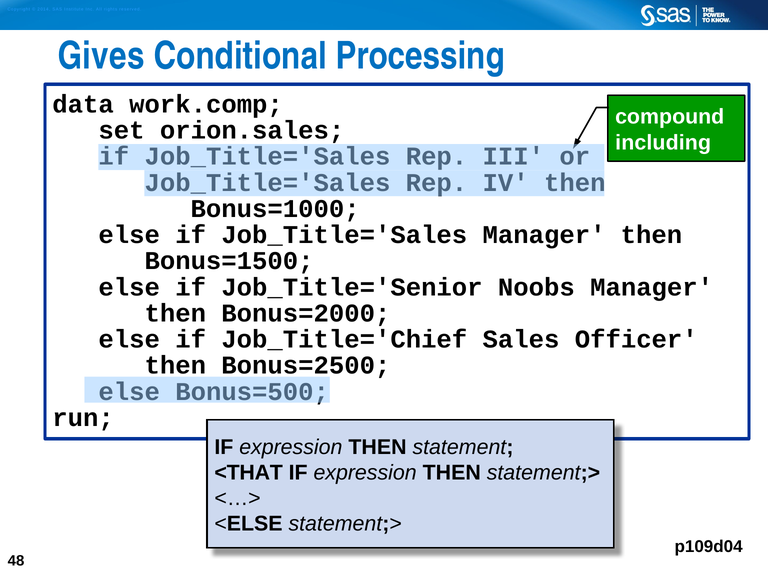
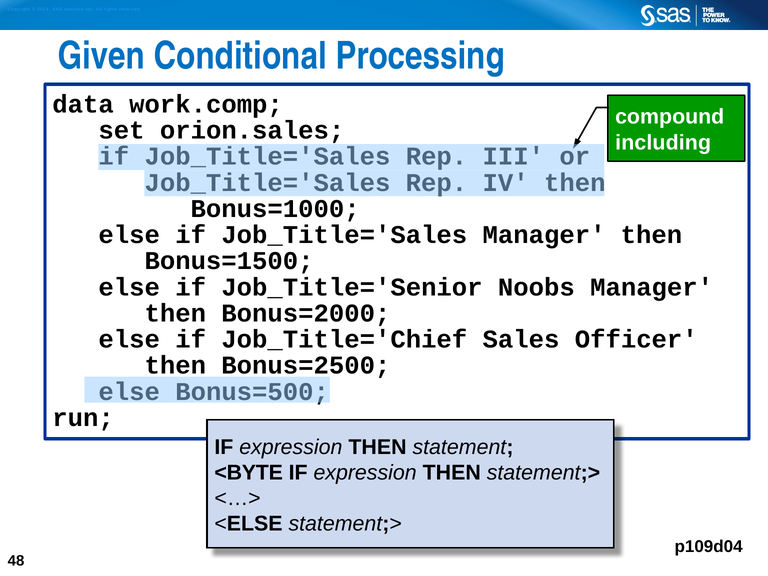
Gives: Gives -> Given
<THAT: <THAT -> <BYTE
